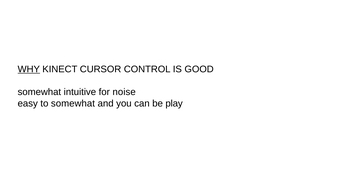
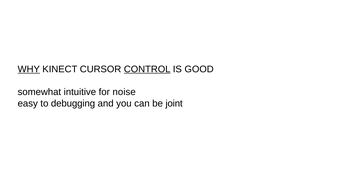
CONTROL underline: none -> present
to somewhat: somewhat -> debugging
play: play -> joint
